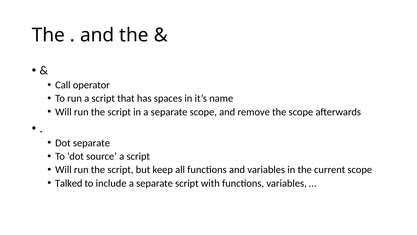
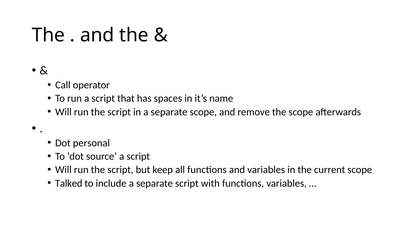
Dot separate: separate -> personal
